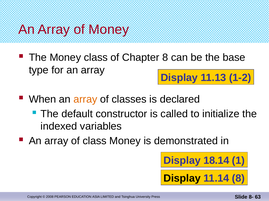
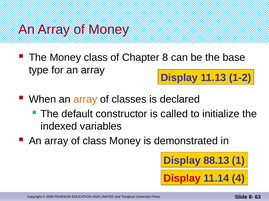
18.14: 18.14 -> 88.13
Display at (182, 179) colour: black -> red
11.14 8: 8 -> 4
